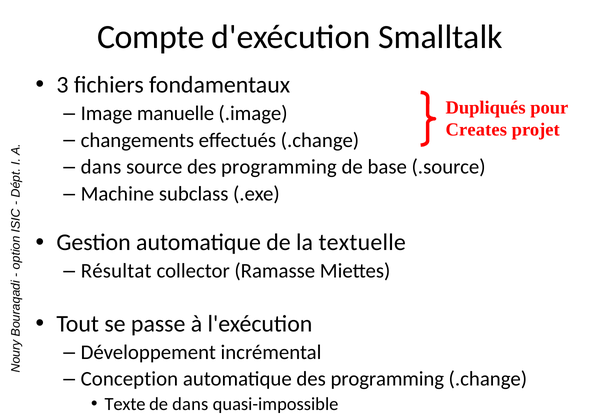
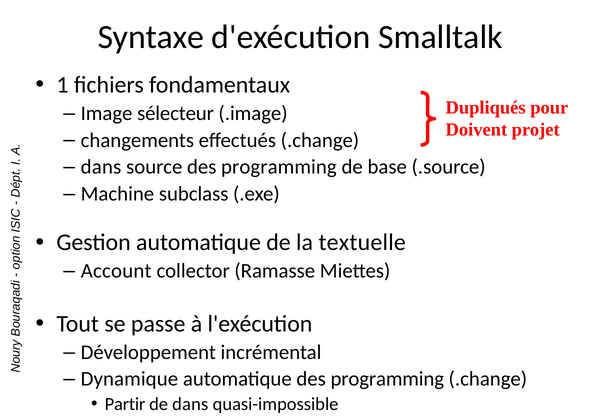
Compte: Compte -> Syntaxe
3: 3 -> 1
manuelle: manuelle -> sélecteur
Creates: Creates -> Doivent
Résultat: Résultat -> Account
Conception: Conception -> Dynamique
Texte: Texte -> Partir
